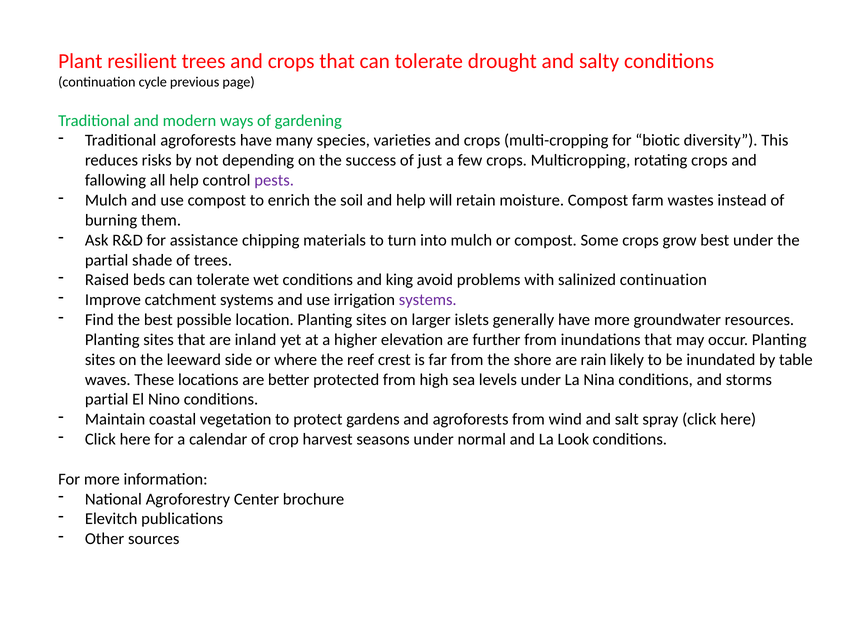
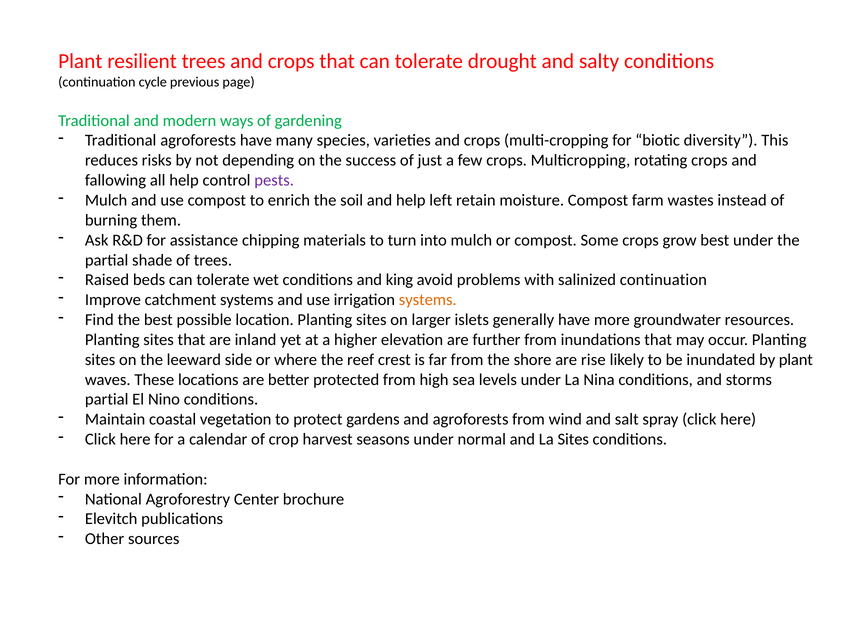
will: will -> left
systems at (428, 300) colour: purple -> orange
rain: rain -> rise
by table: table -> plant
La Look: Look -> Sites
